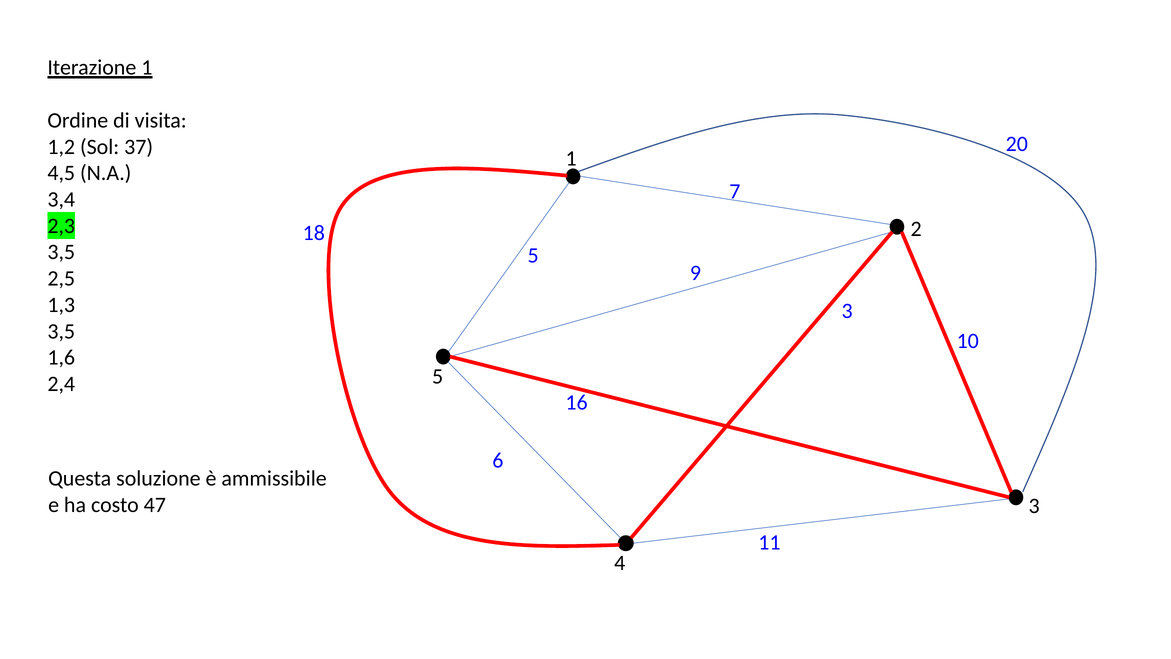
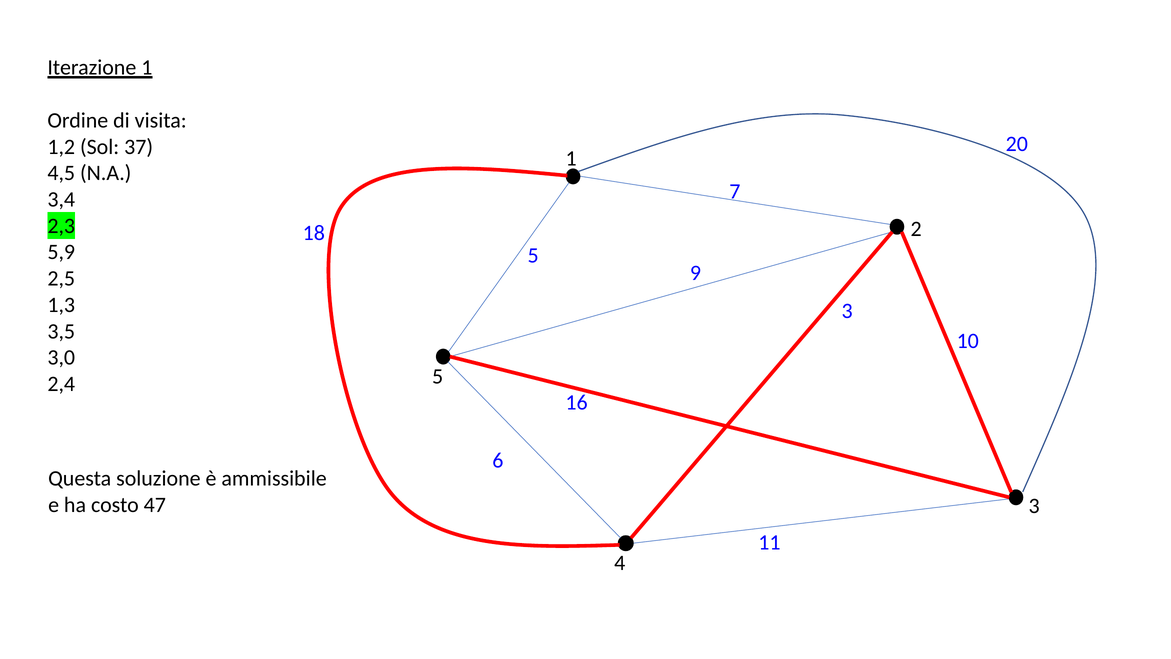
3,5 at (61, 252): 3,5 -> 5,9
1,6: 1,6 -> 3,0
